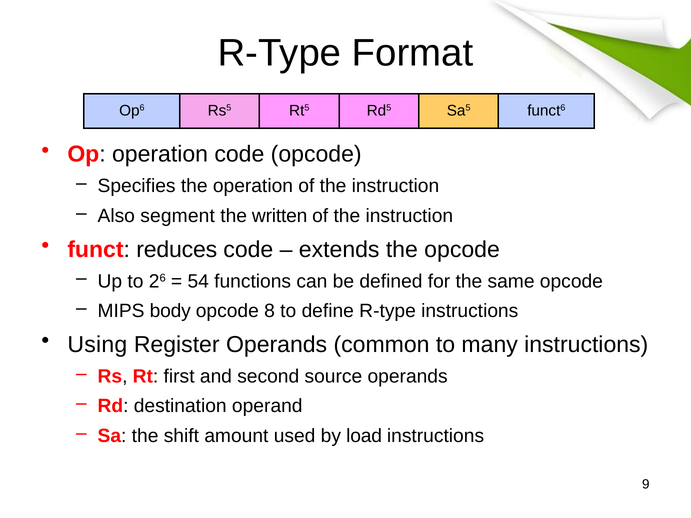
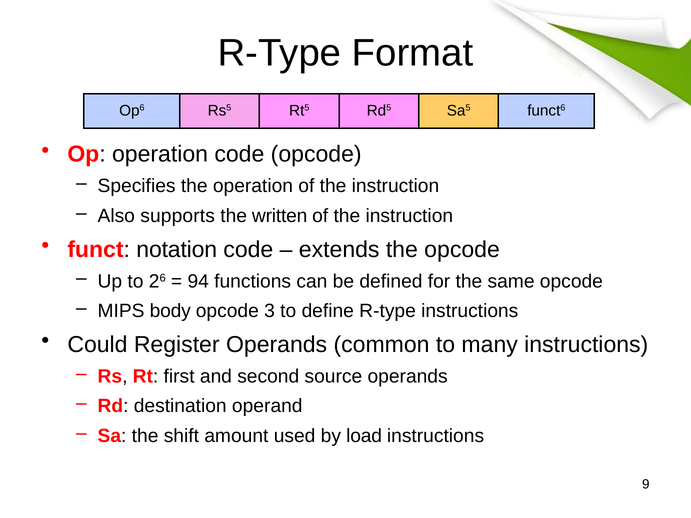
segment: segment -> supports
reduces: reduces -> notation
54: 54 -> 94
8: 8 -> 3
Using: Using -> Could
